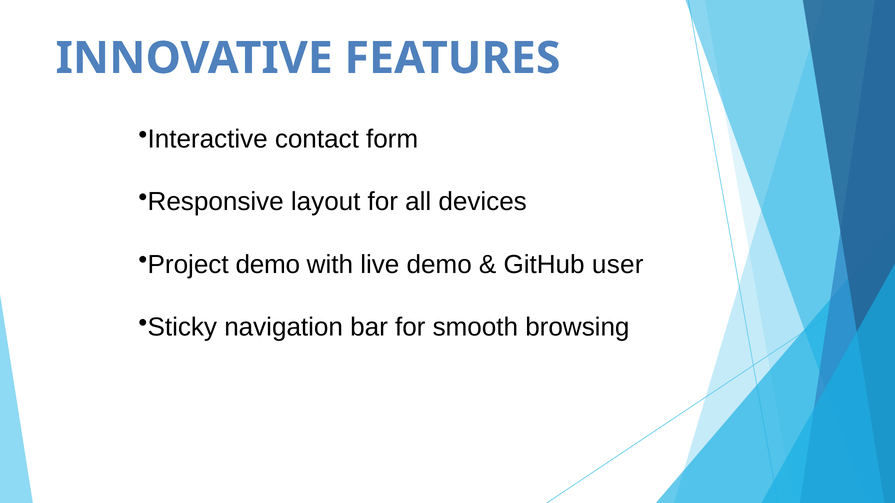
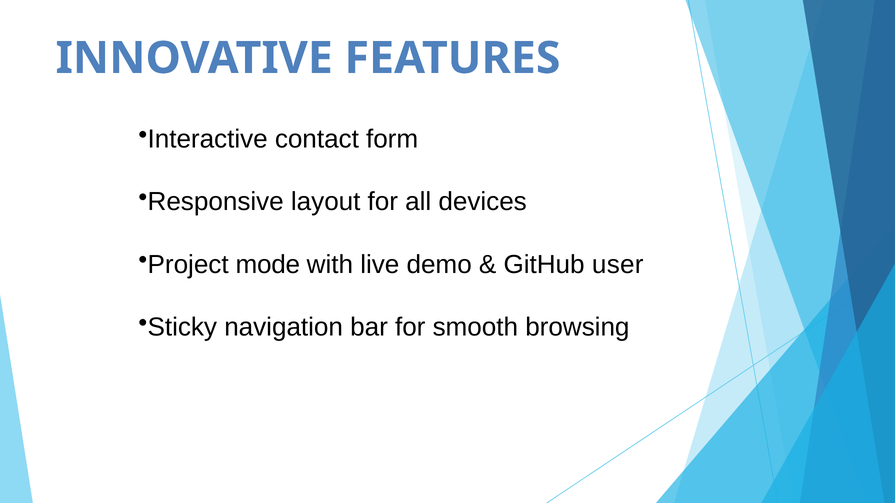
Project demo: demo -> mode
